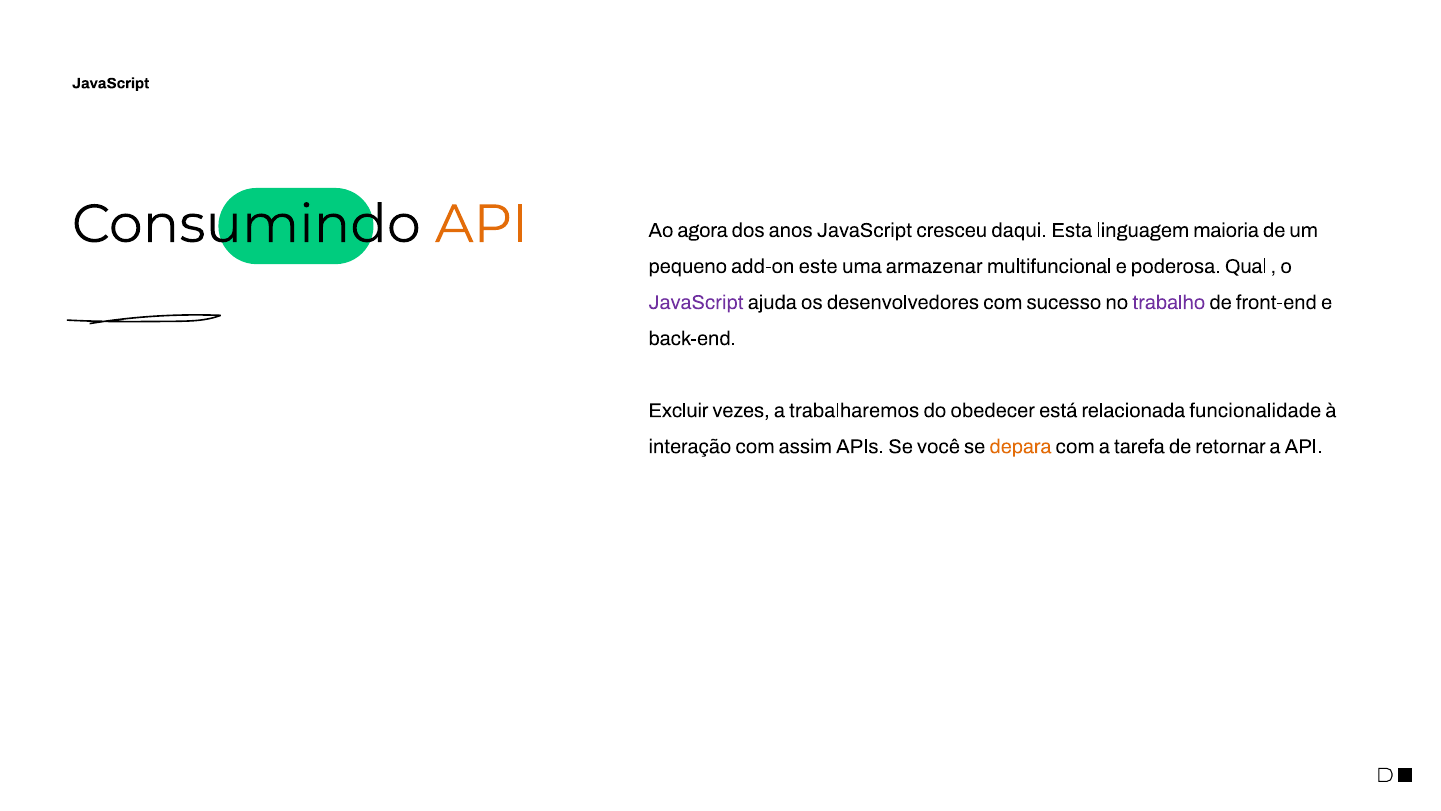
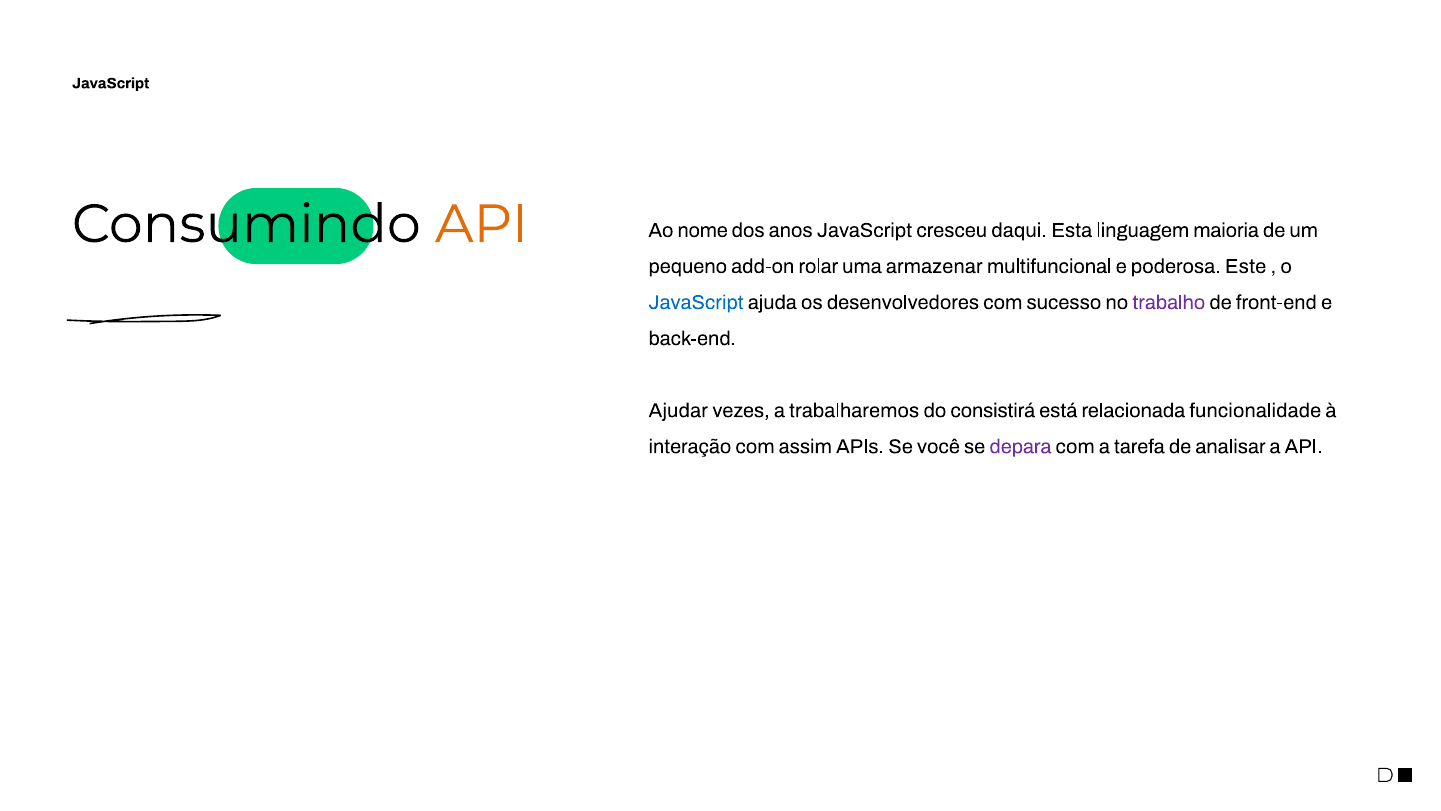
agora: agora -> nome
este: este -> rolar
Qual: Qual -> Este
JavaScript at (696, 302) colour: purple -> blue
Excluir: Excluir -> Ajudar
obedecer: obedecer -> consistirá
depara colour: orange -> purple
retornar: retornar -> analisar
